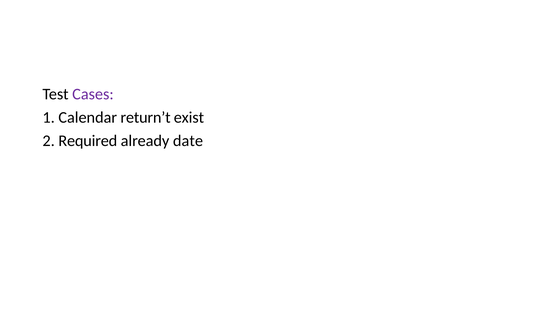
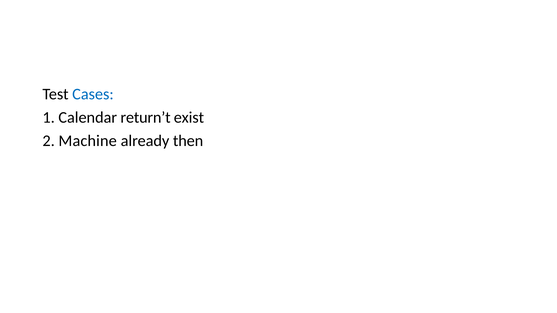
Cases colour: purple -> blue
Required: Required -> Machine
date: date -> then
